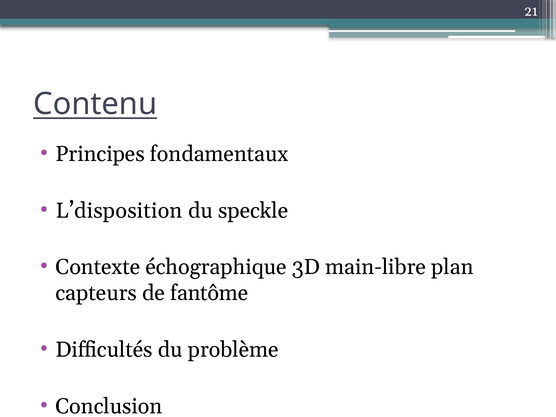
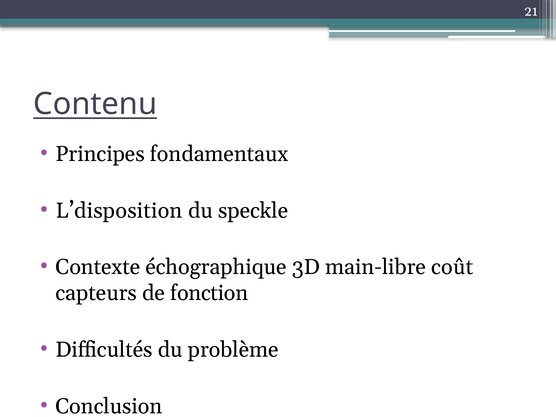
plan: plan -> coût
fantôme: fantôme -> fonction
